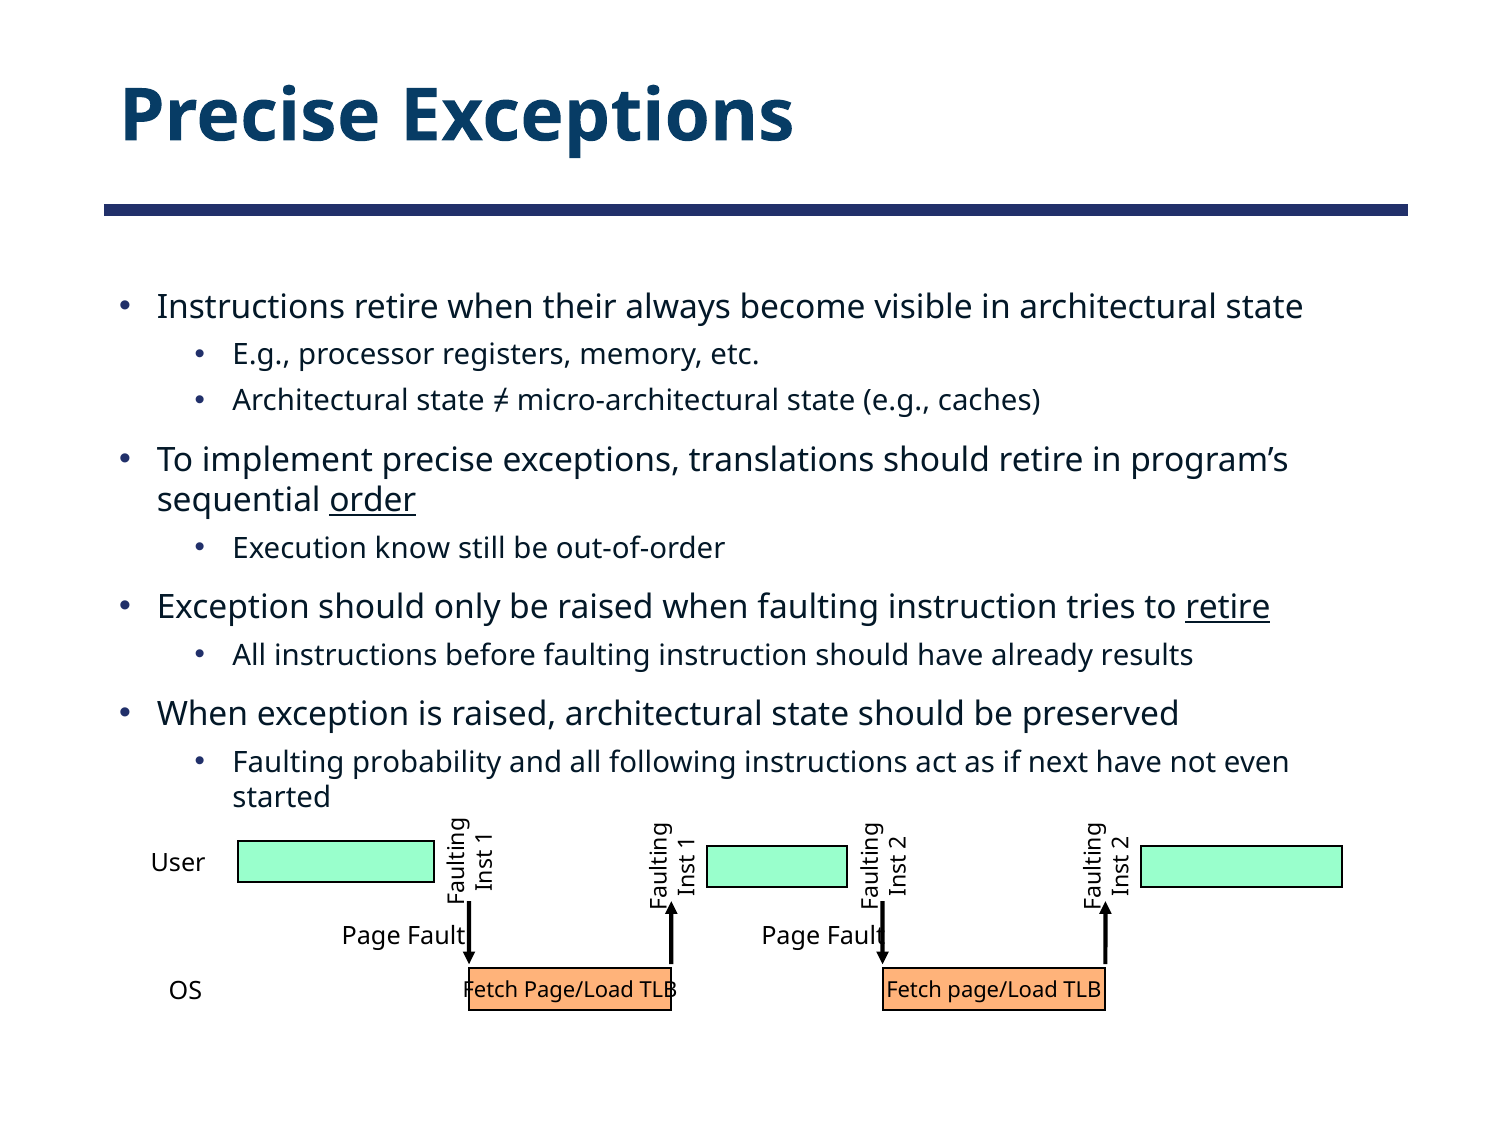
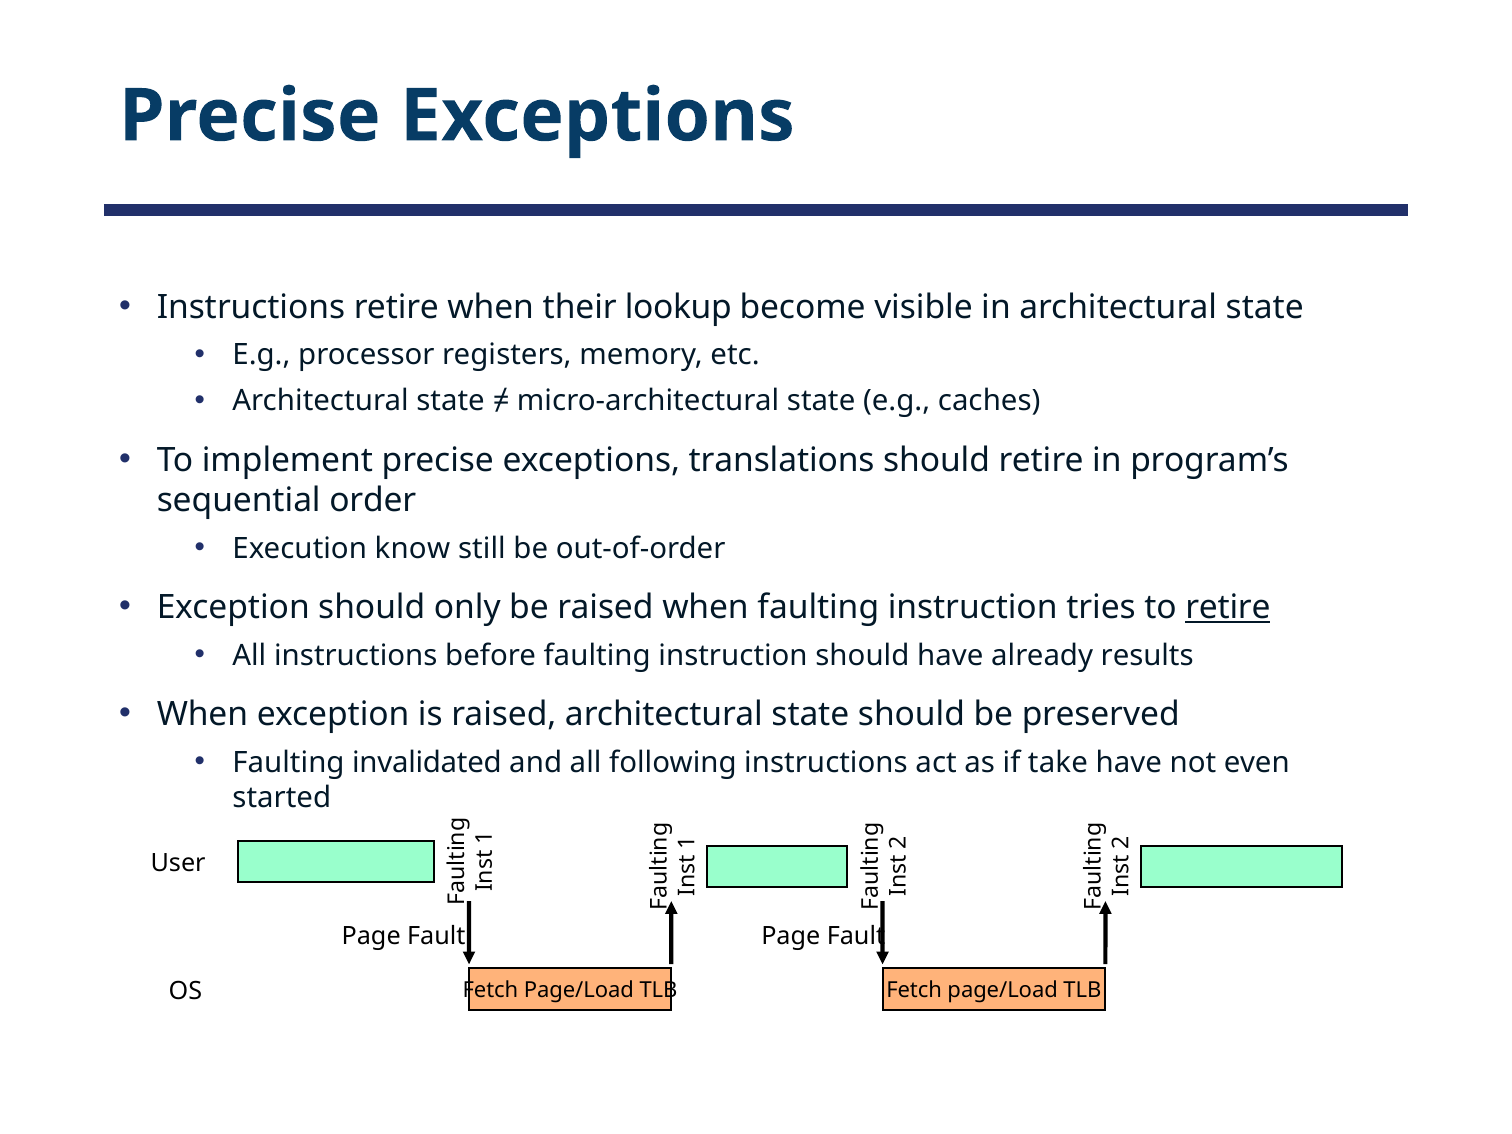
always: always -> lookup
order underline: present -> none
probability: probability -> invalidated
next: next -> take
